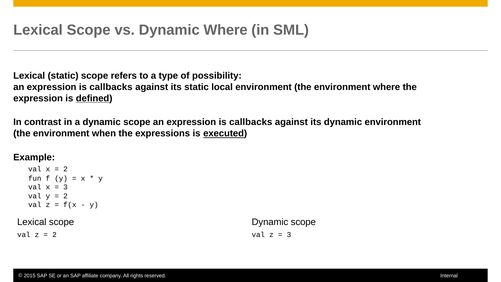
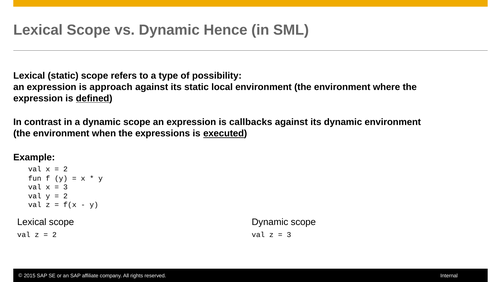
Dynamic Where: Where -> Hence
callbacks at (111, 87): callbacks -> approach
